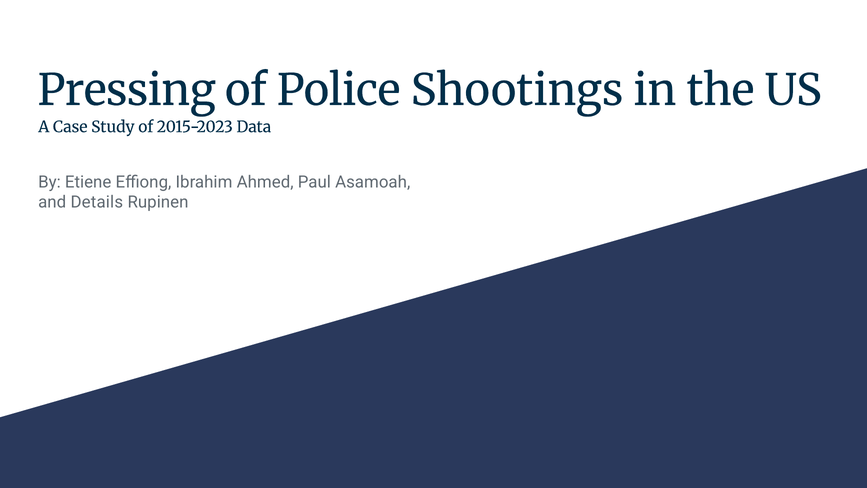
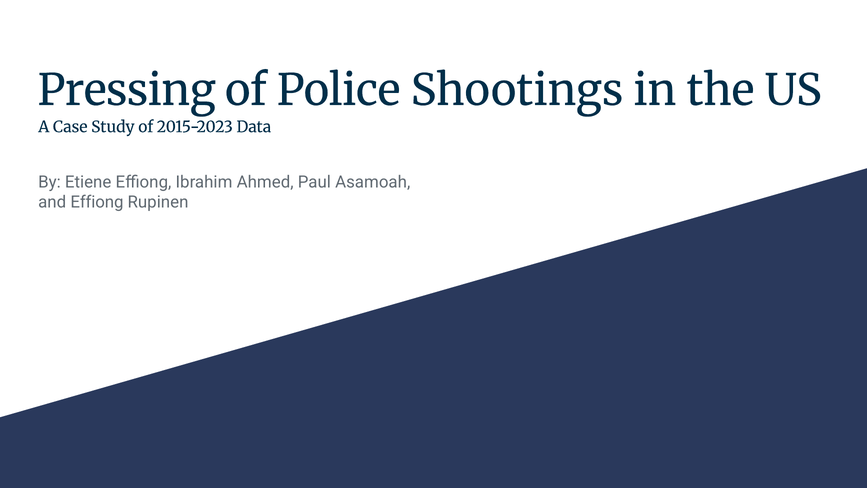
and Details: Details -> Effiong
